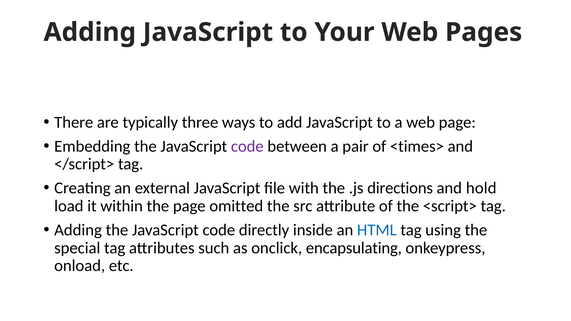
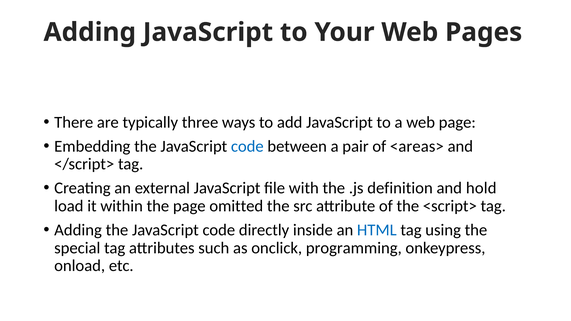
code at (247, 146) colour: purple -> blue
<times>: <times> -> <areas>
directions: directions -> definition
encapsulating: encapsulating -> programming
